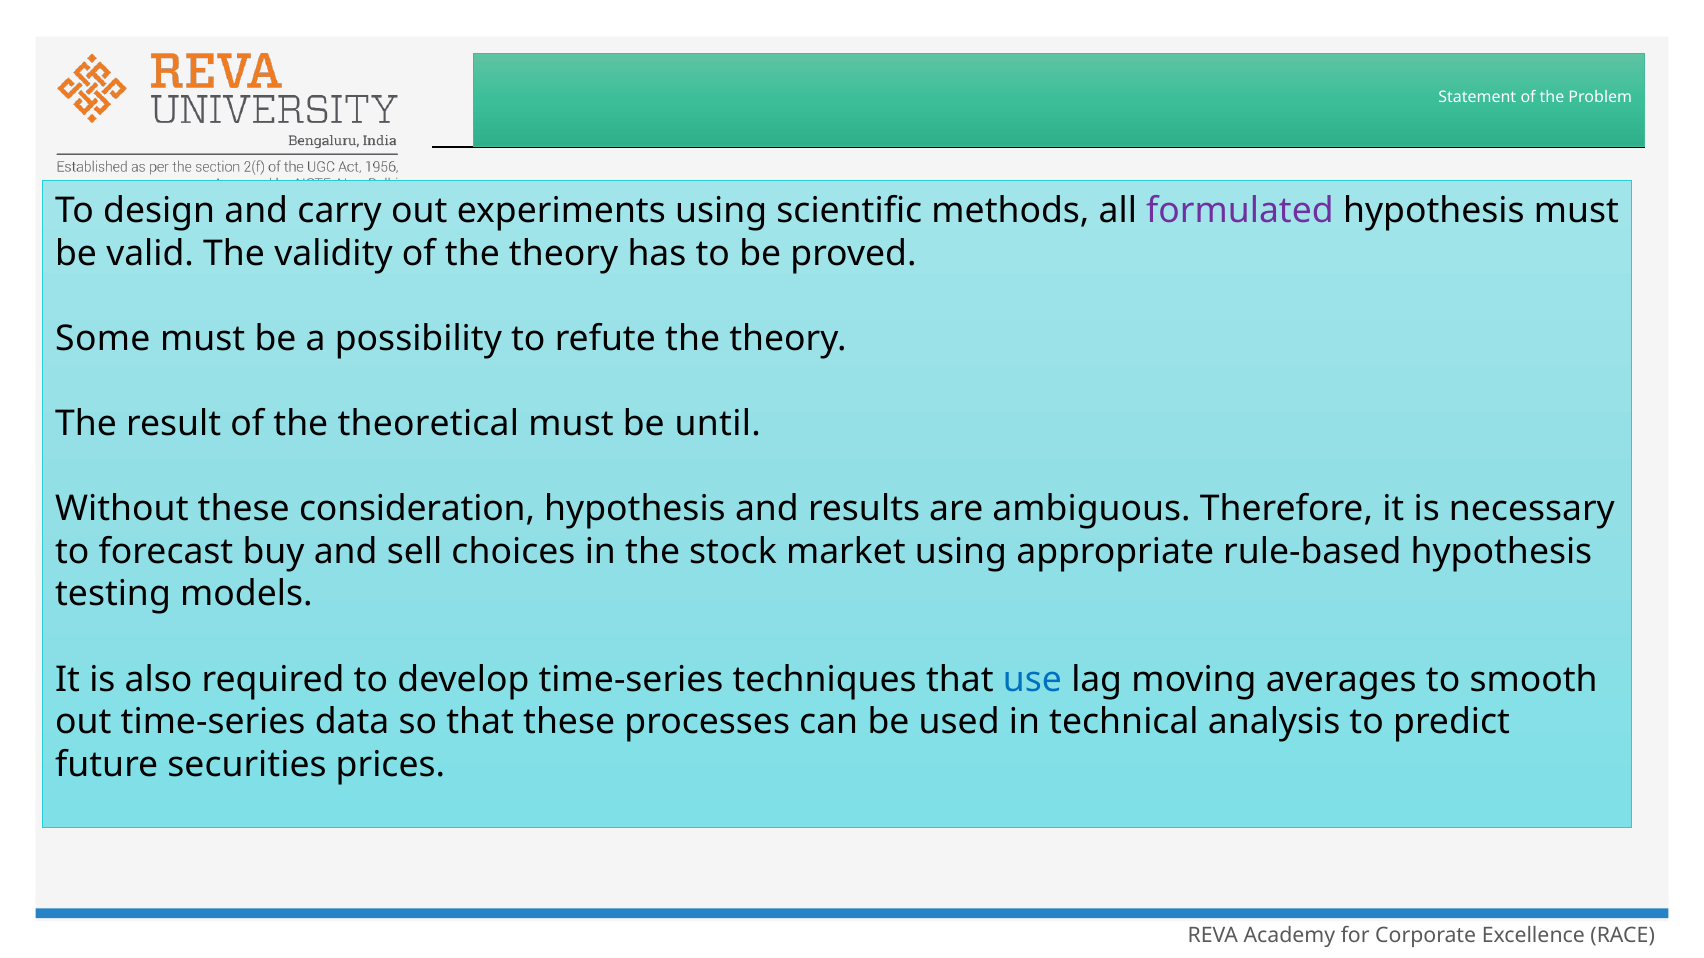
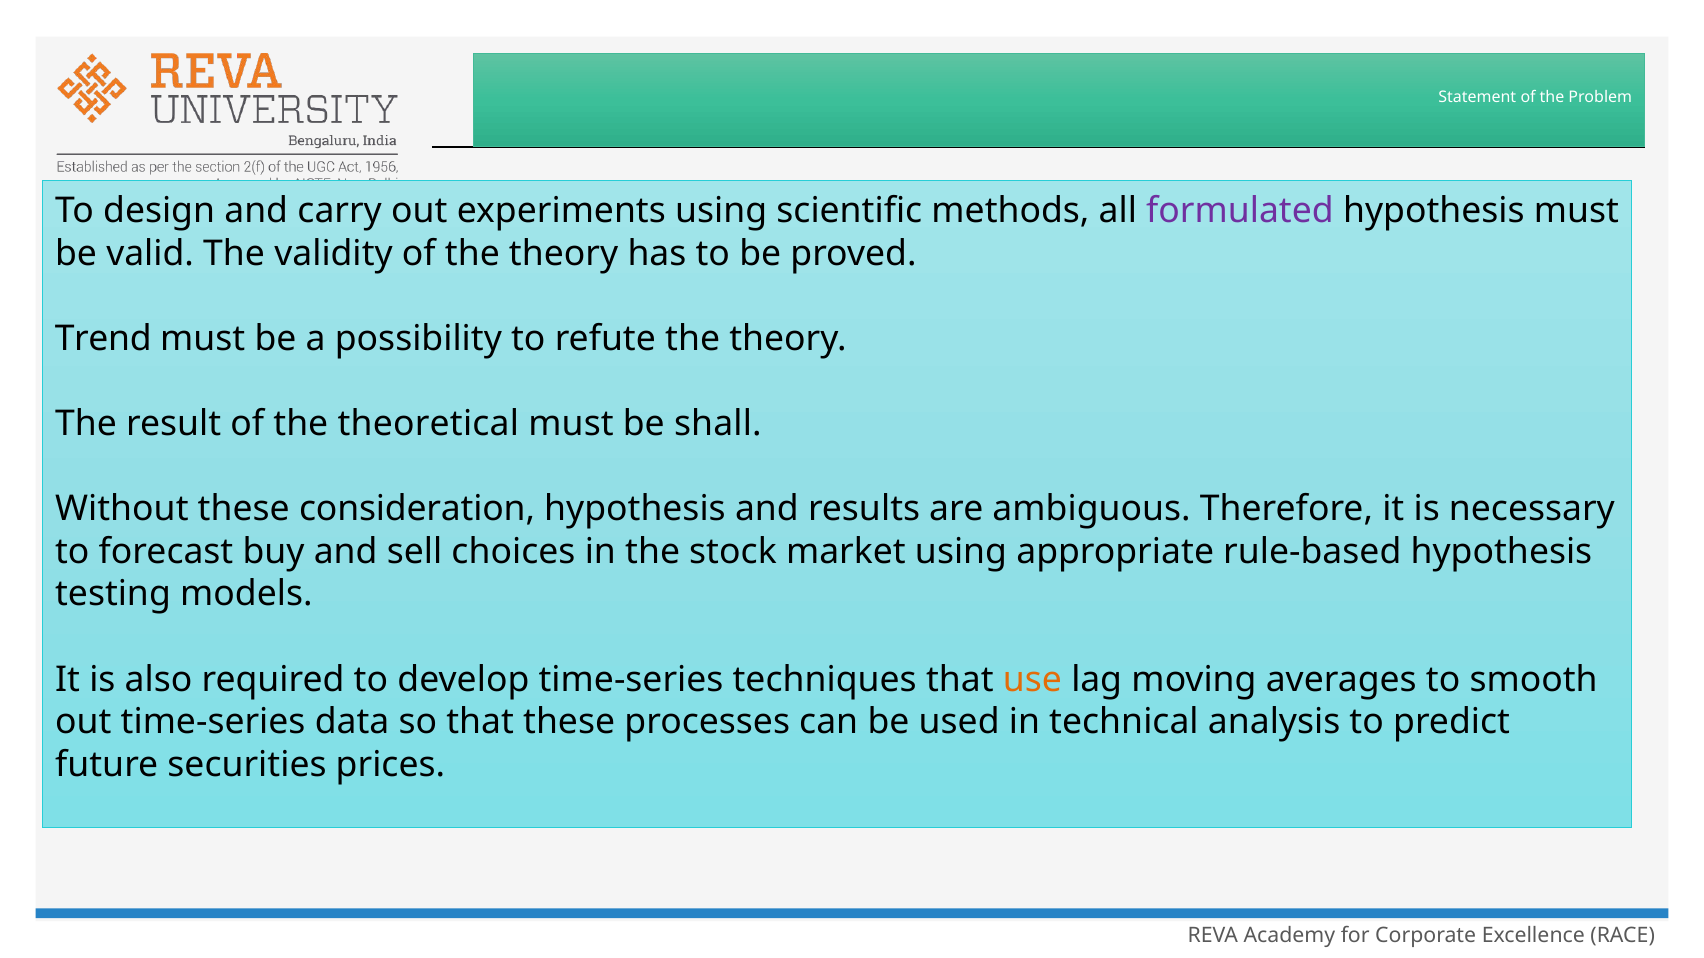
Some: Some -> Trend
until: until -> shall
use colour: blue -> orange
